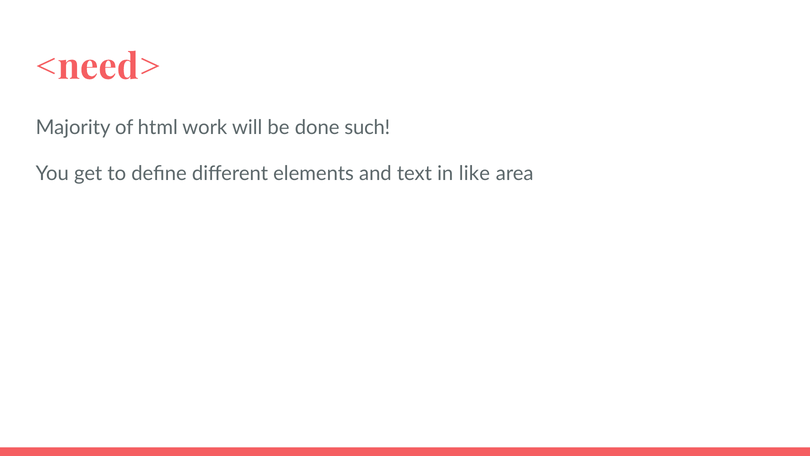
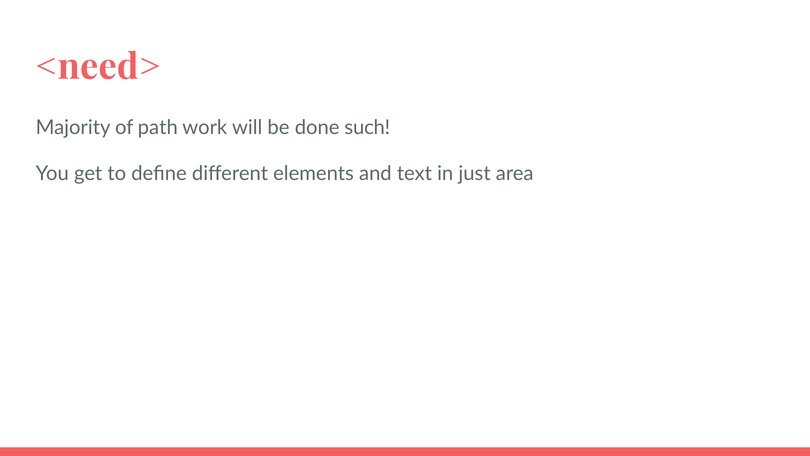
html: html -> path
like: like -> just
